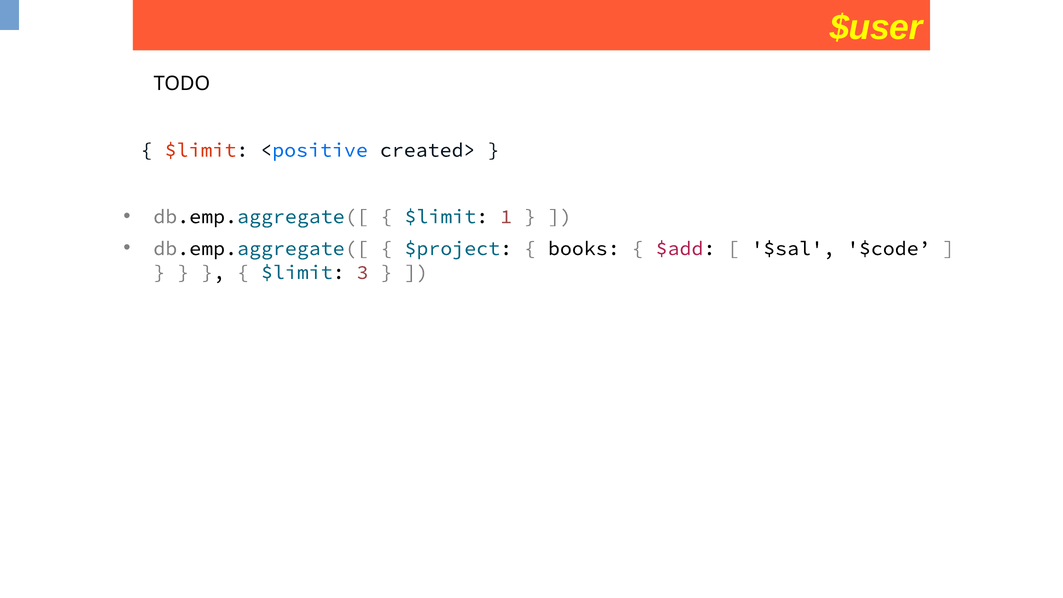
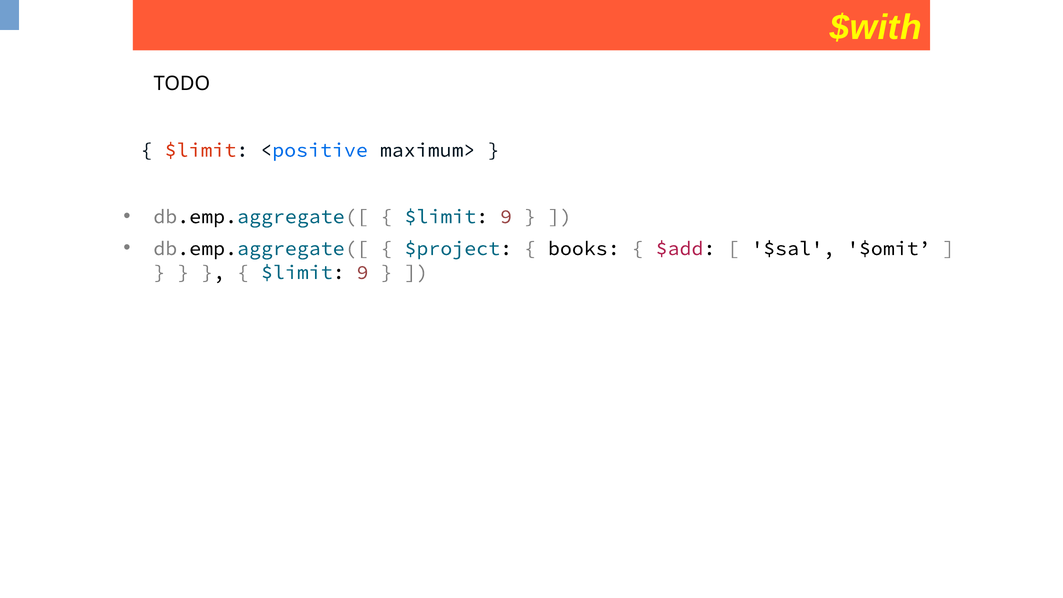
$user: $user -> $with
created>: created> -> maximum>
1 at (506, 217): 1 -> 9
$code: $code -> $omit
3 at (363, 272): 3 -> 9
